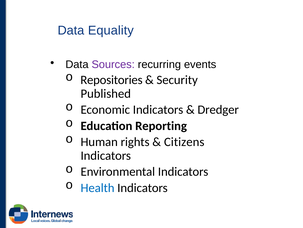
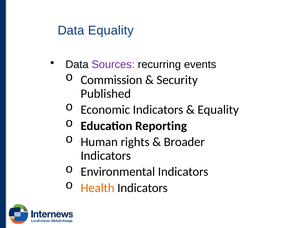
Repositories: Repositories -> Commission
Dredger at (218, 109): Dredger -> Equality
Citizens: Citizens -> Broader
Health colour: blue -> orange
